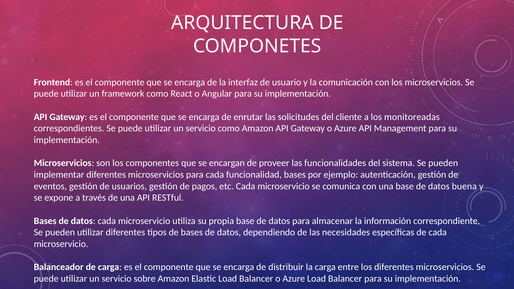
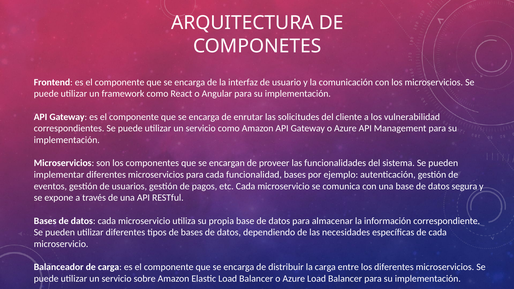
monitoreadas: monitoreadas -> vulnerabilidad
buena: buena -> segura
